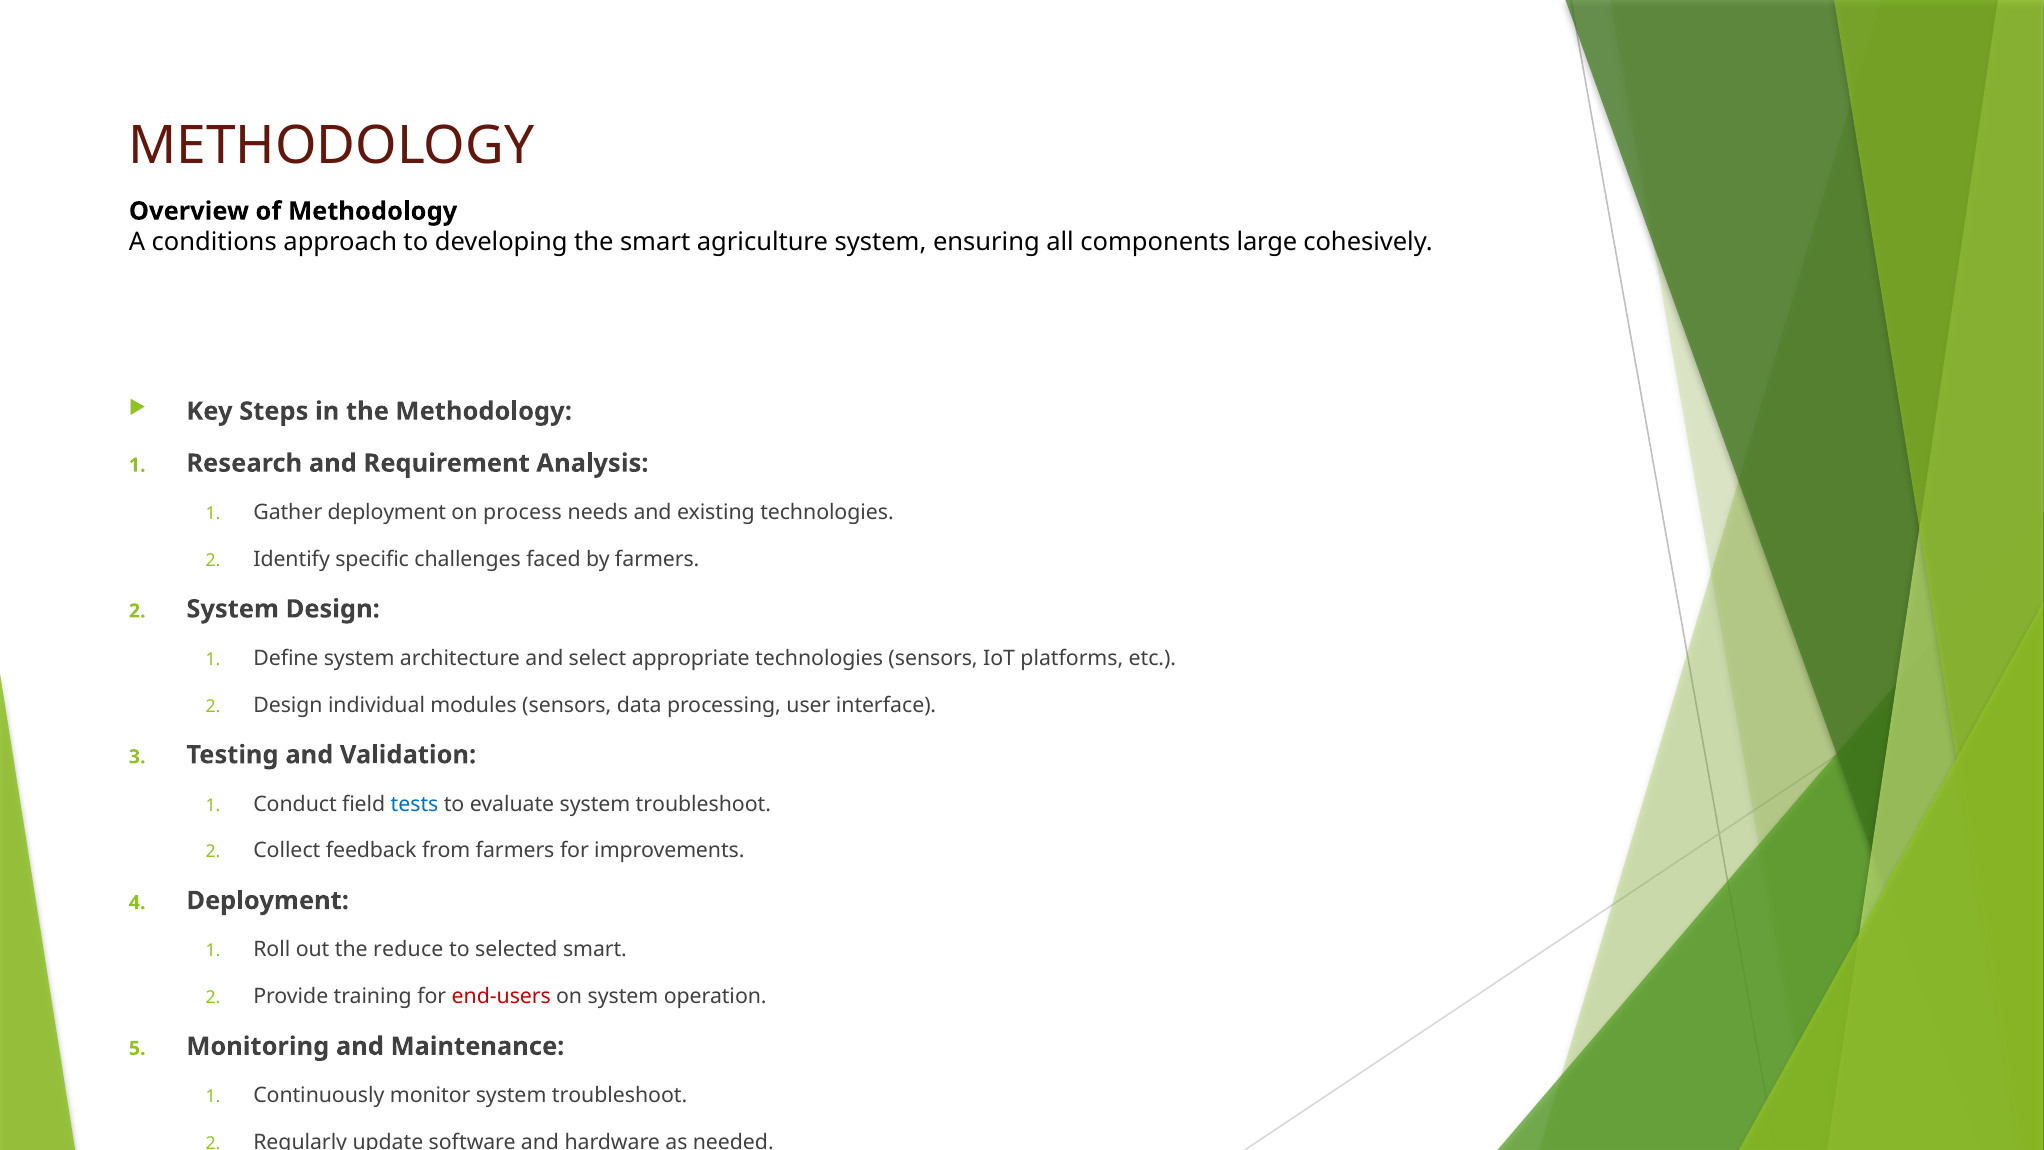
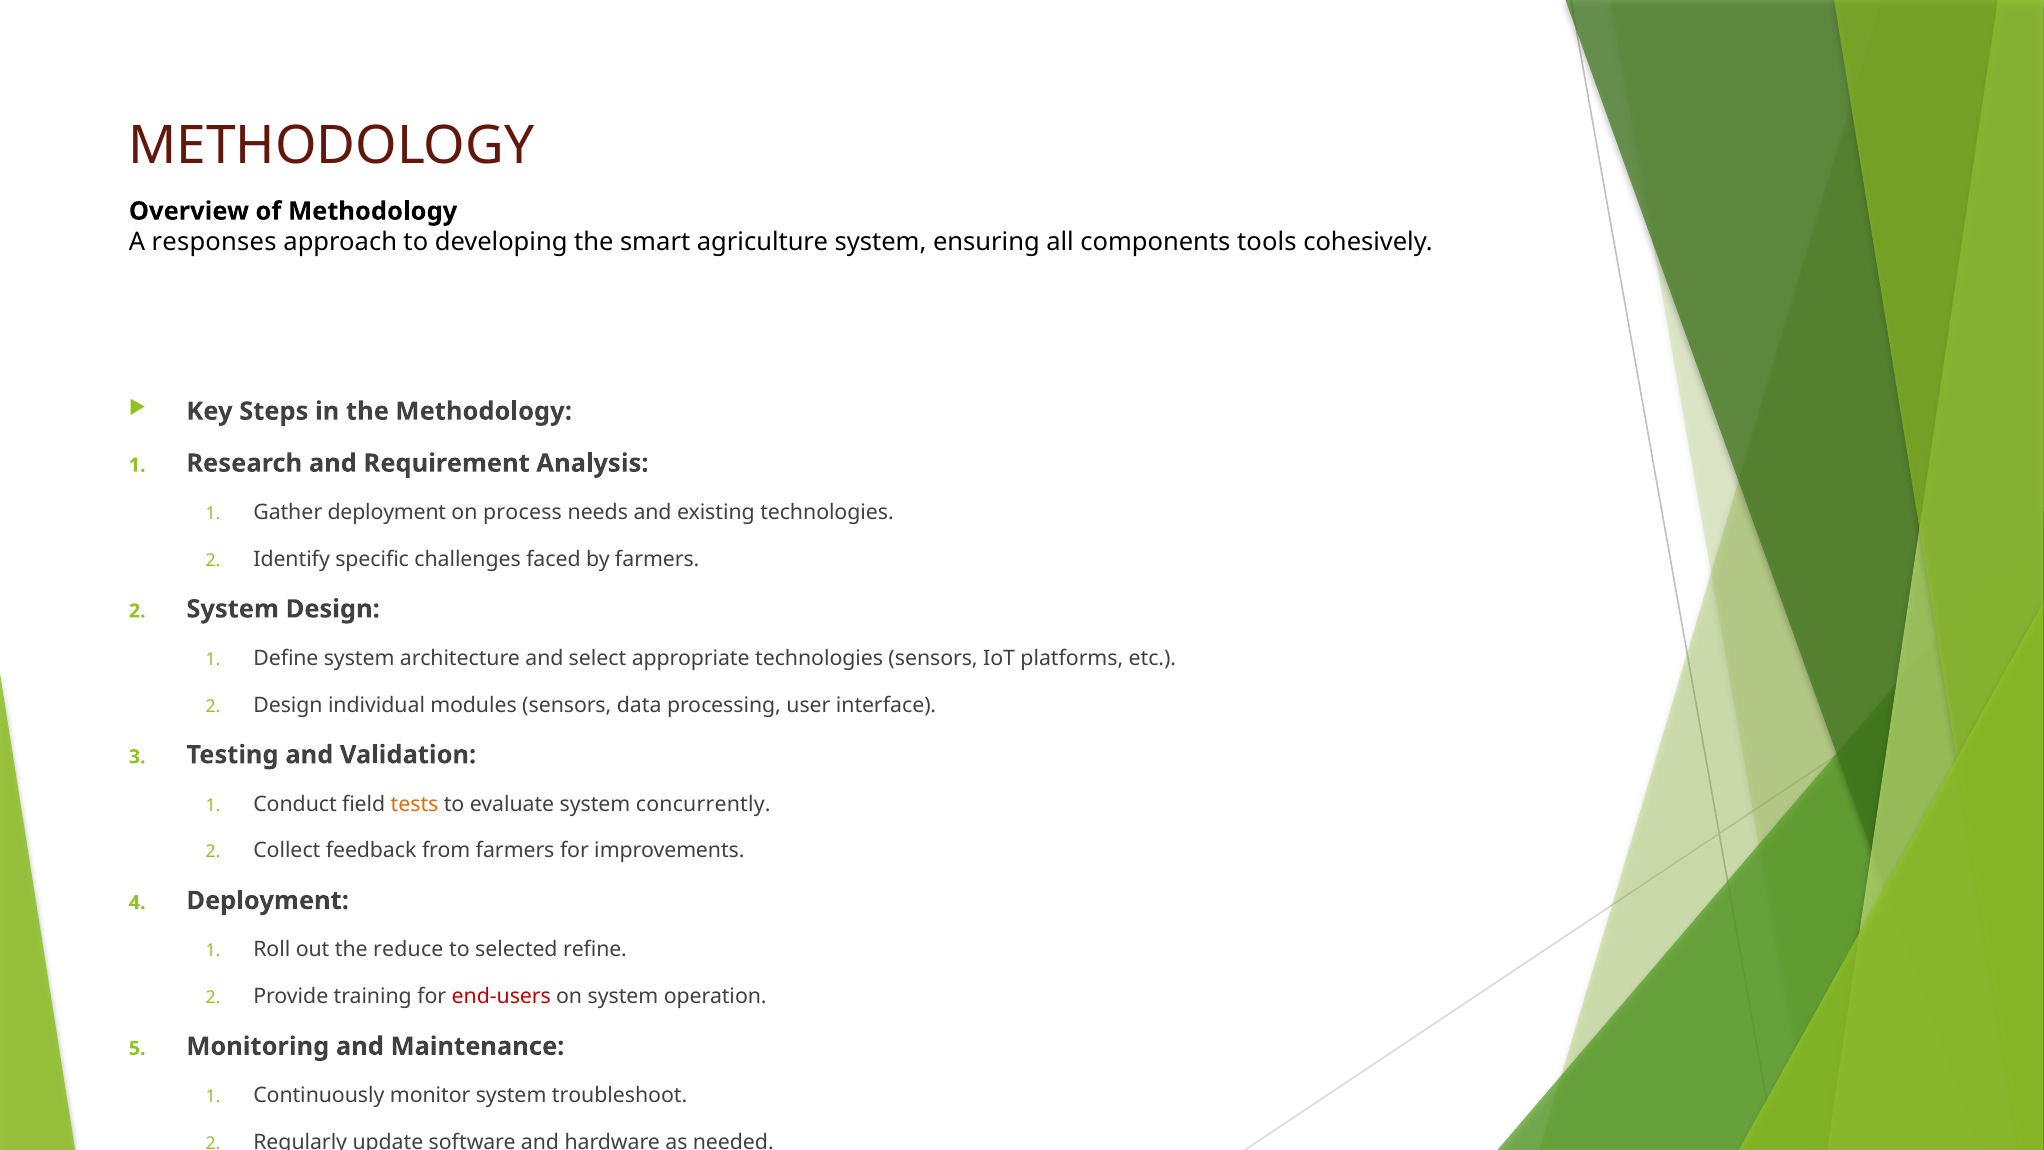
conditions: conditions -> responses
large: large -> tools
tests colour: blue -> orange
evaluate system troubleshoot: troubleshoot -> concurrently
selected smart: smart -> refine
